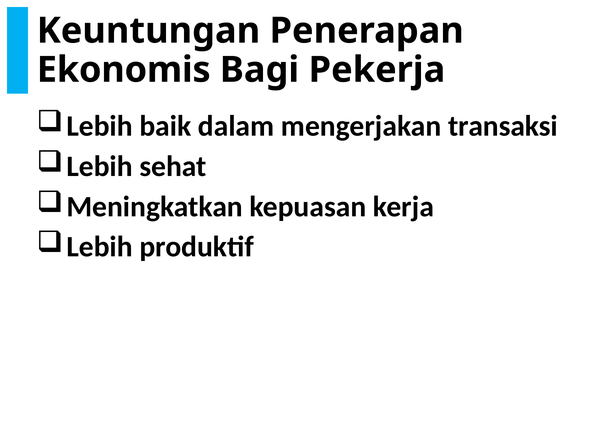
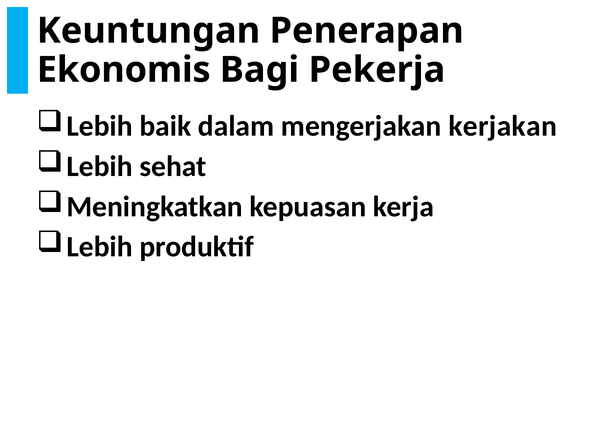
transaksi: transaksi -> kerjakan
